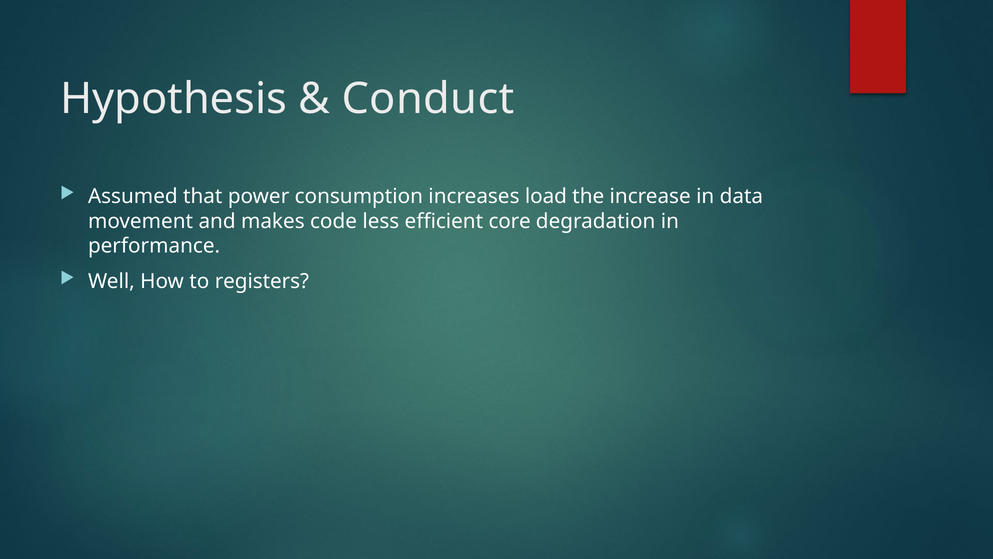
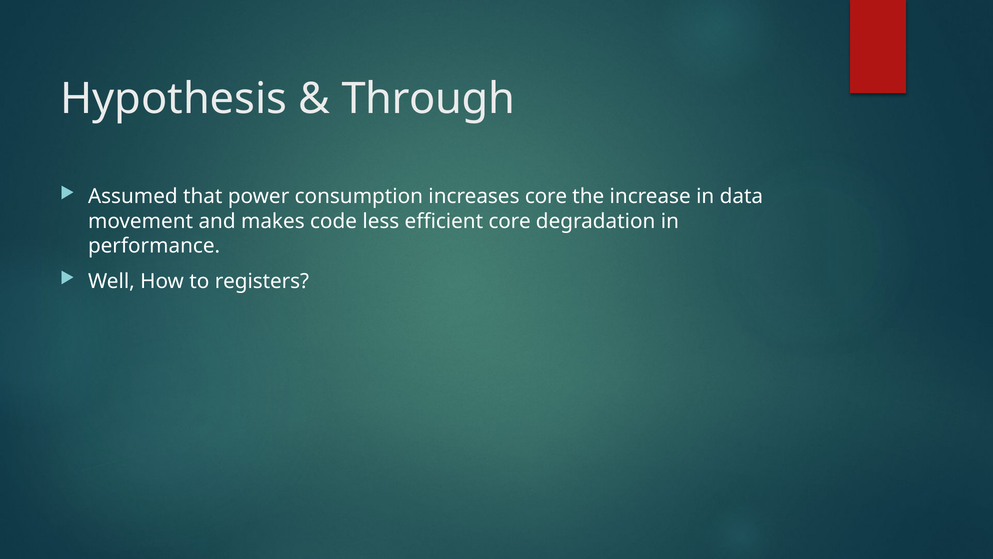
Conduct: Conduct -> Through
increases load: load -> core
